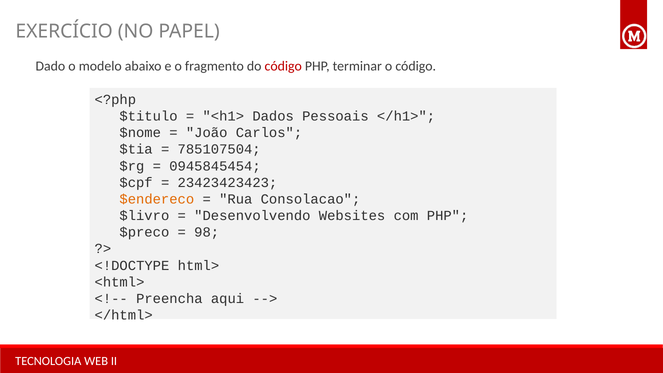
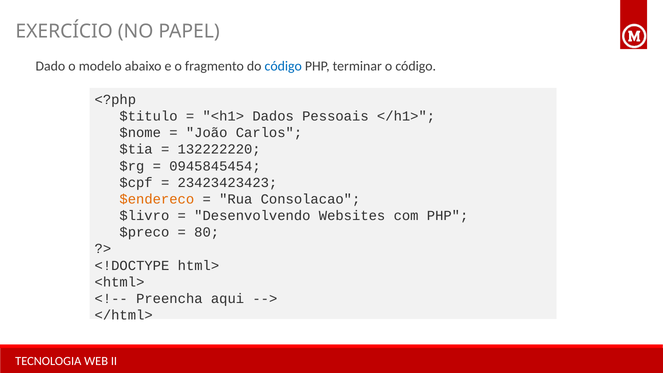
código at (283, 66) colour: red -> blue
785107504: 785107504 -> 132222220
98: 98 -> 80
